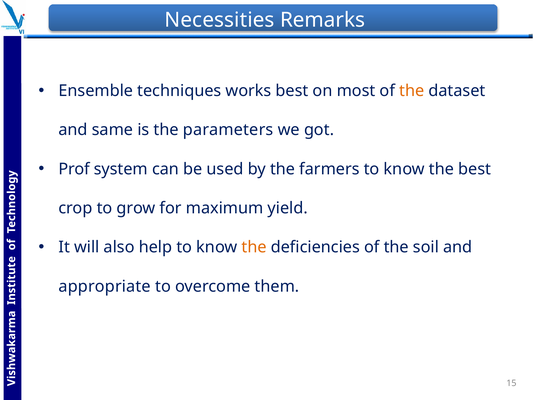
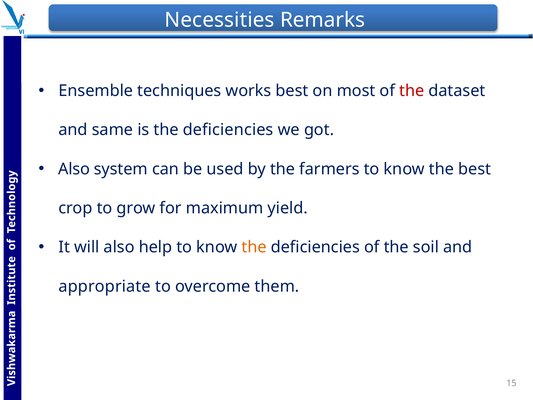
the at (412, 91) colour: orange -> red
is the parameters: parameters -> deficiencies
Prof at (74, 169): Prof -> Also
